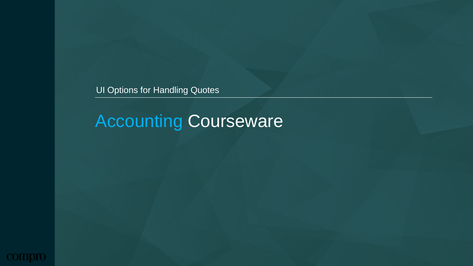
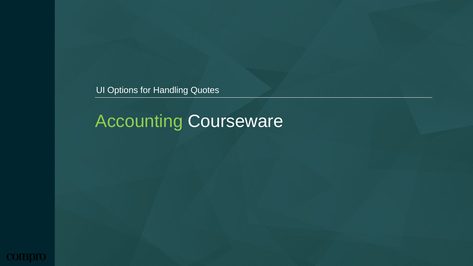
Accounting colour: light blue -> light green
